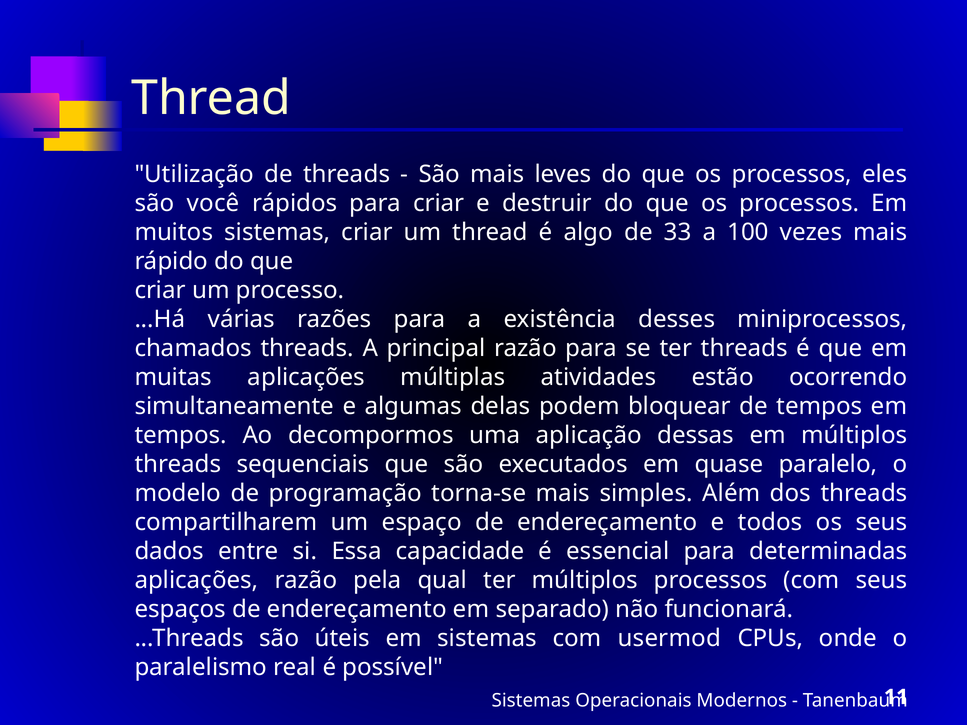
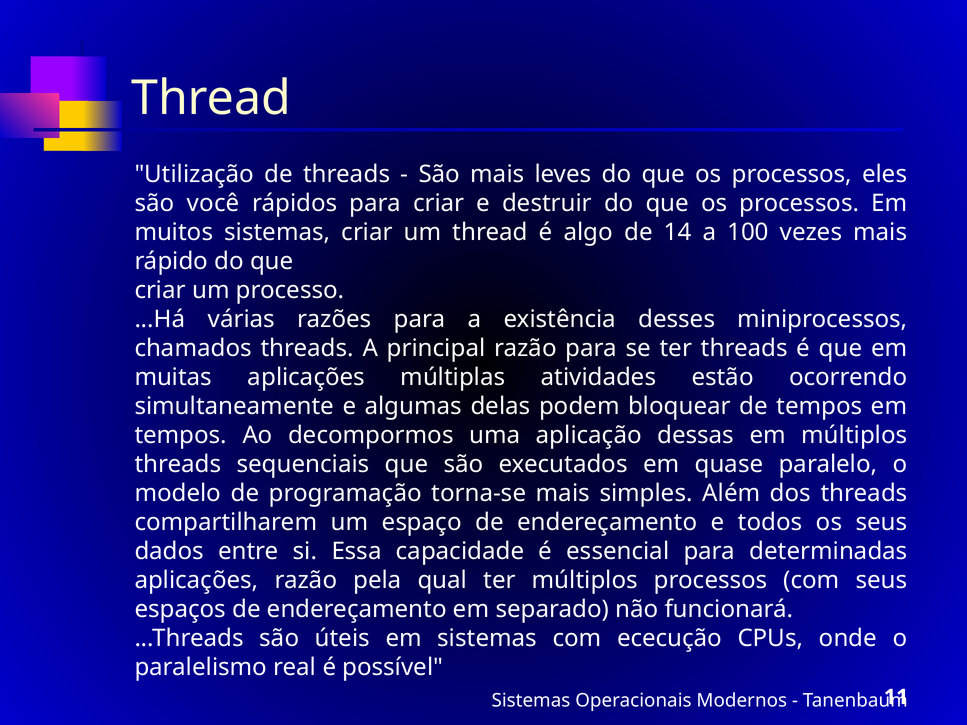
33: 33 -> 14
usermod: usermod -> ececução
